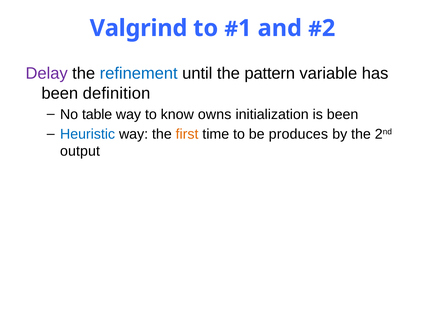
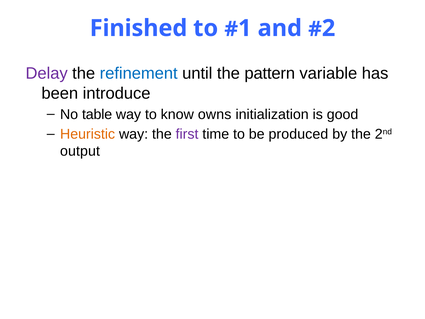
Valgrind: Valgrind -> Finished
definition: definition -> introduce
is been: been -> good
Heuristic colour: blue -> orange
first colour: orange -> purple
produces: produces -> produced
